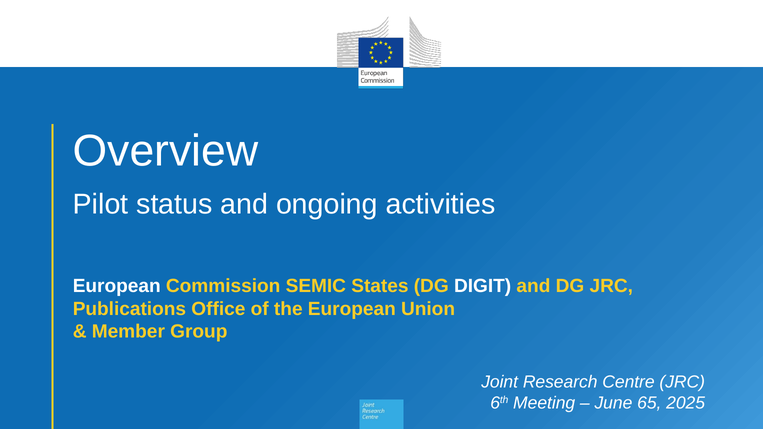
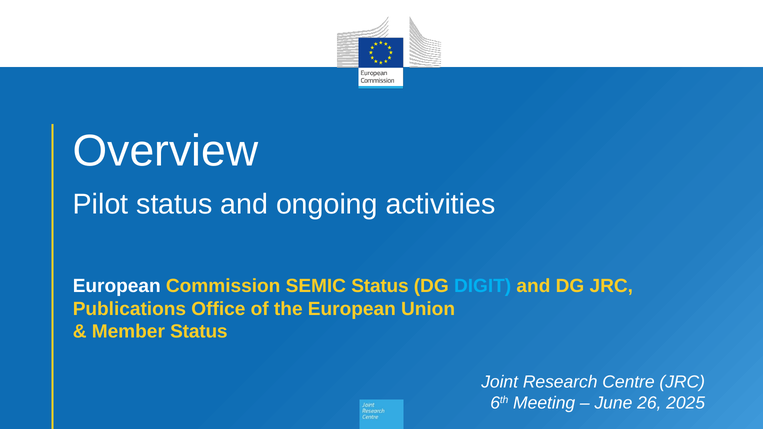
SEMIC States: States -> Status
DIGIT colour: white -> light blue
Member Group: Group -> Status
65: 65 -> 26
